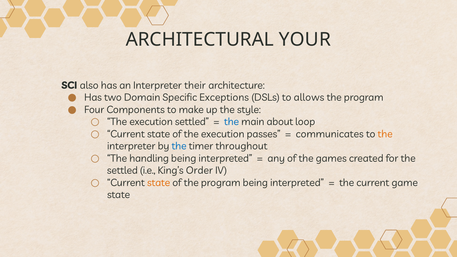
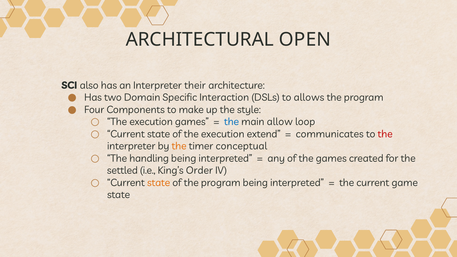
YOUR: YOUR -> OPEN
Exceptions: Exceptions -> Interaction
execution settled: settled -> games
about: about -> allow
passes: passes -> extend
the at (385, 134) colour: orange -> red
the at (179, 146) colour: blue -> orange
throughout: throughout -> conceptual
